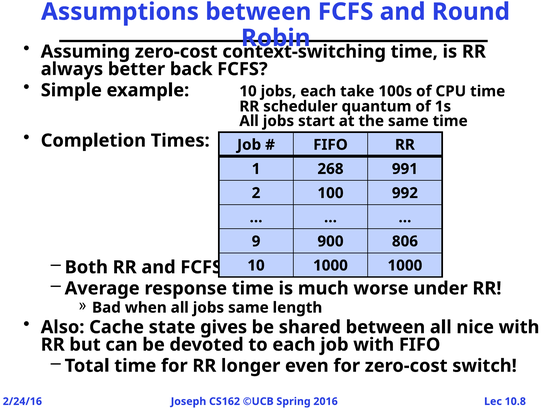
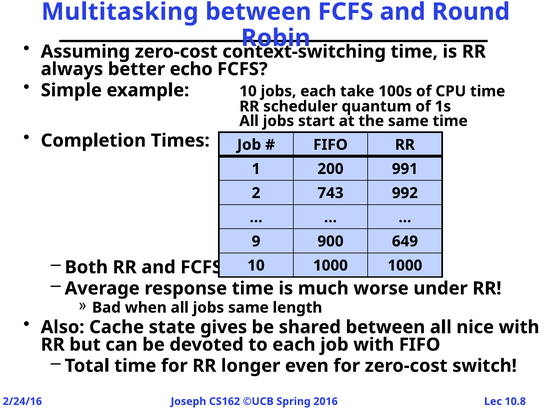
Assumptions: Assumptions -> Multitasking
back: back -> echo
268: 268 -> 200
100: 100 -> 743
806: 806 -> 649
